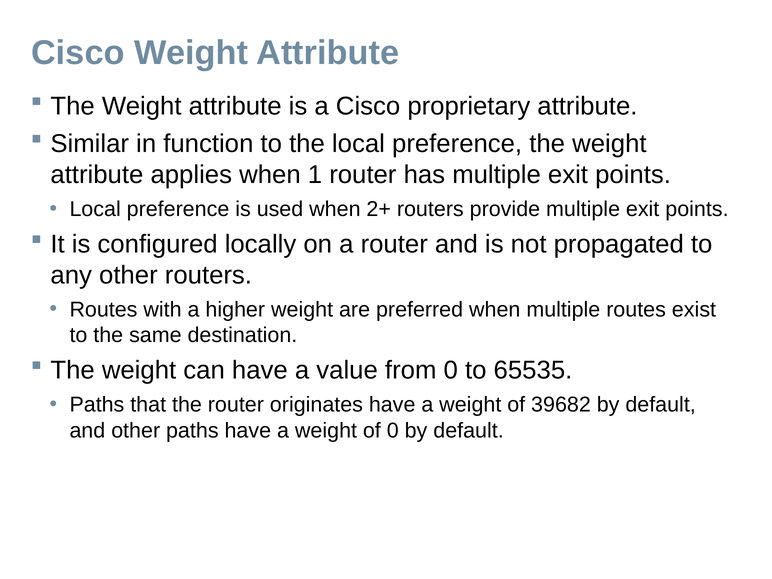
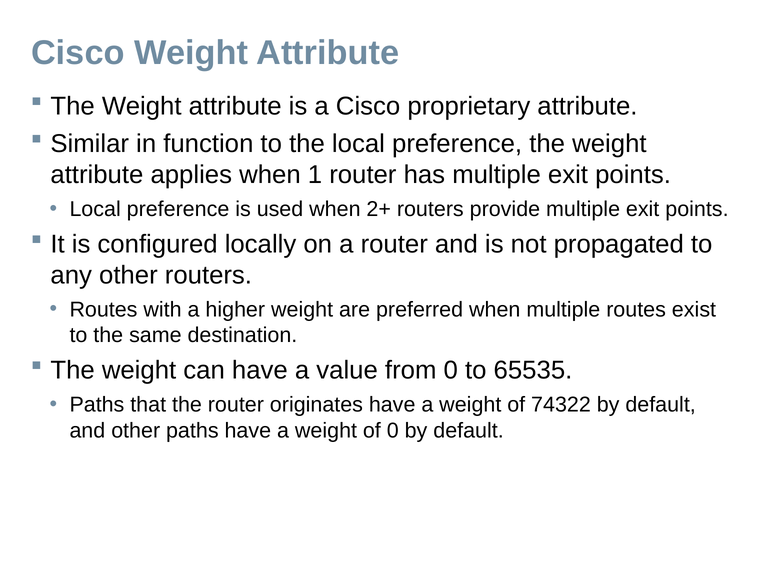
39682: 39682 -> 74322
